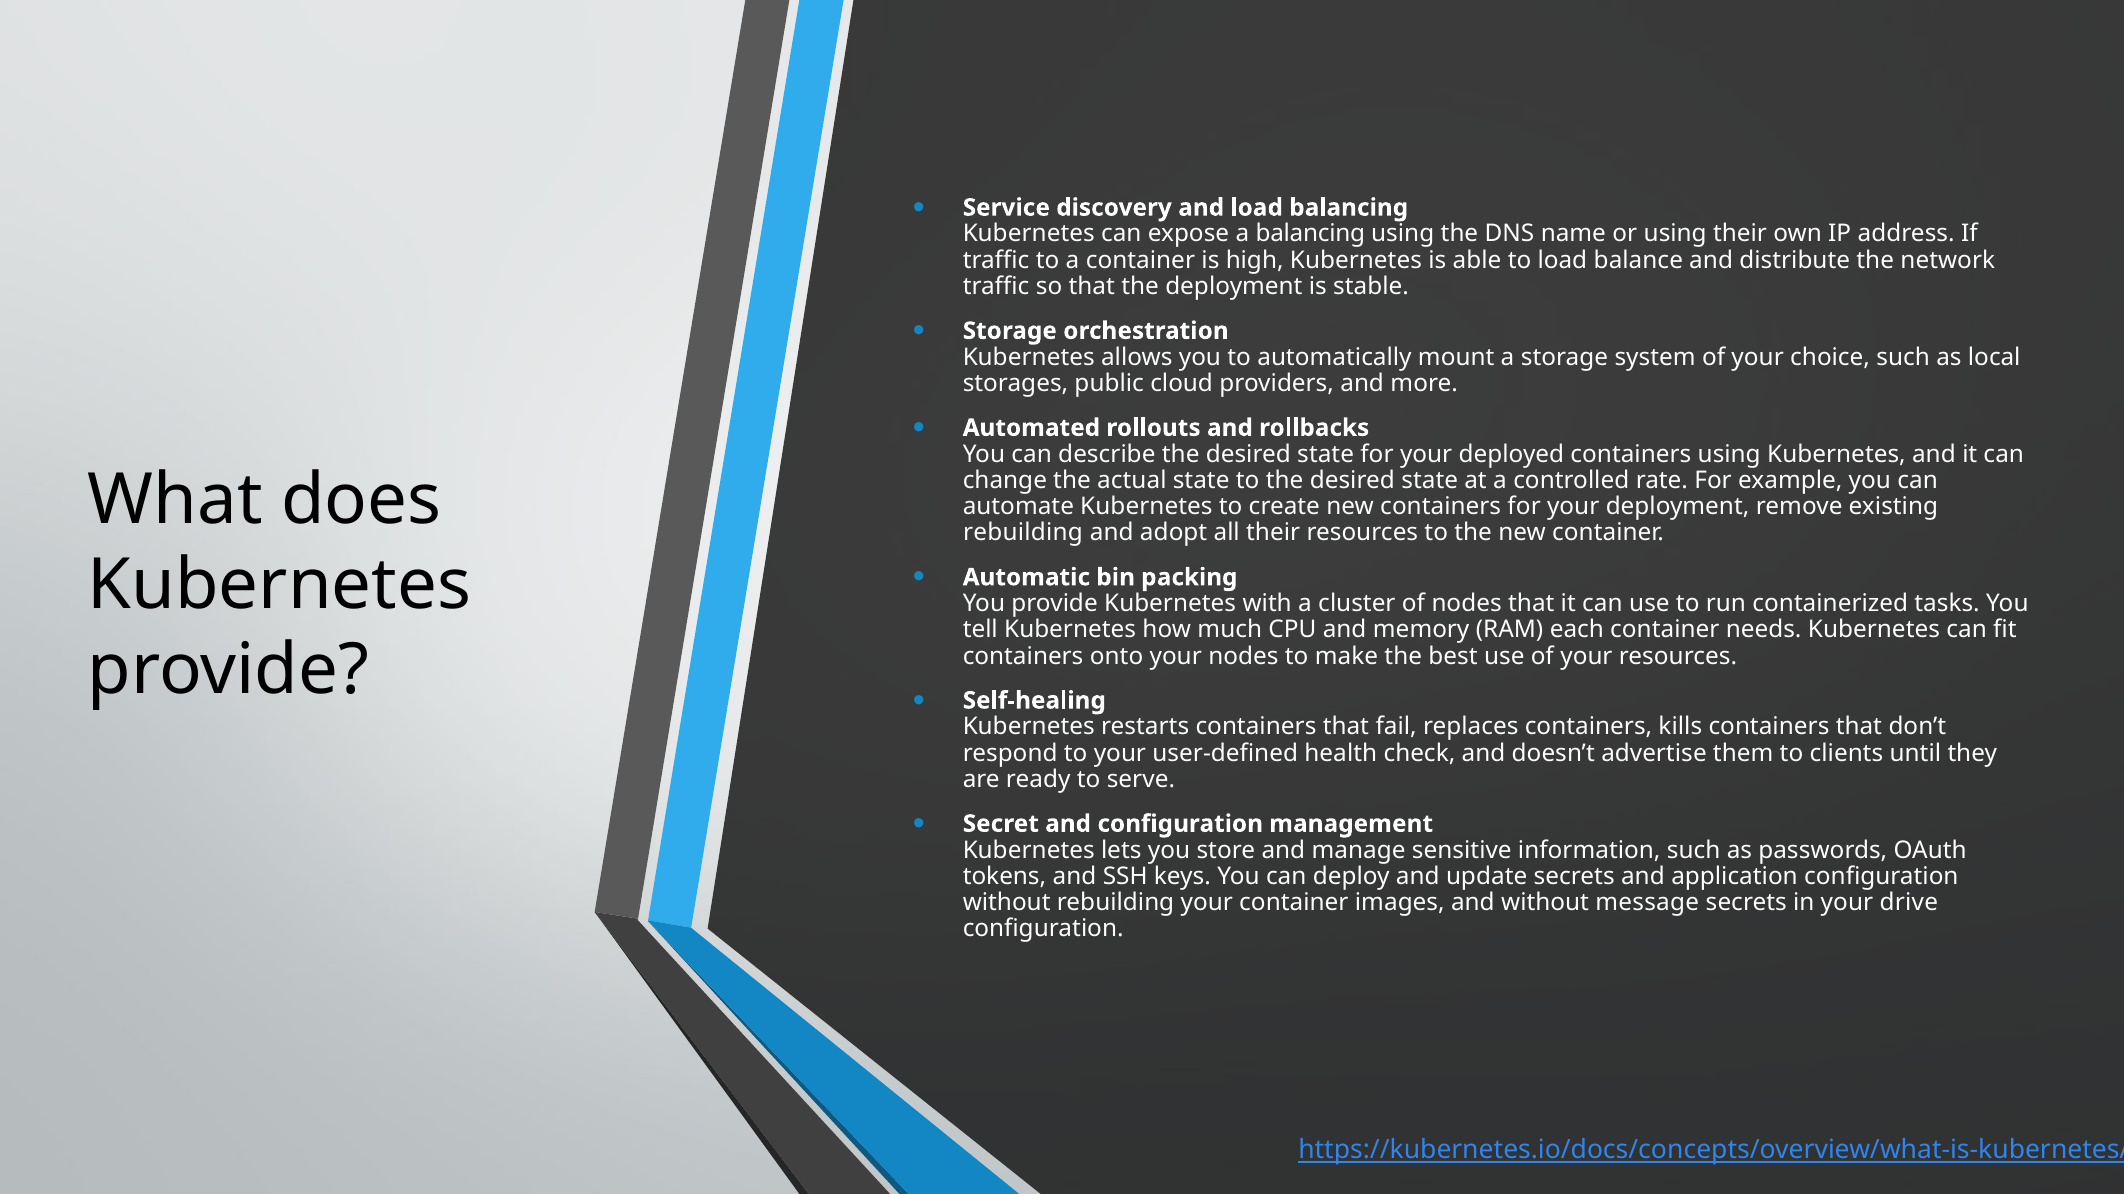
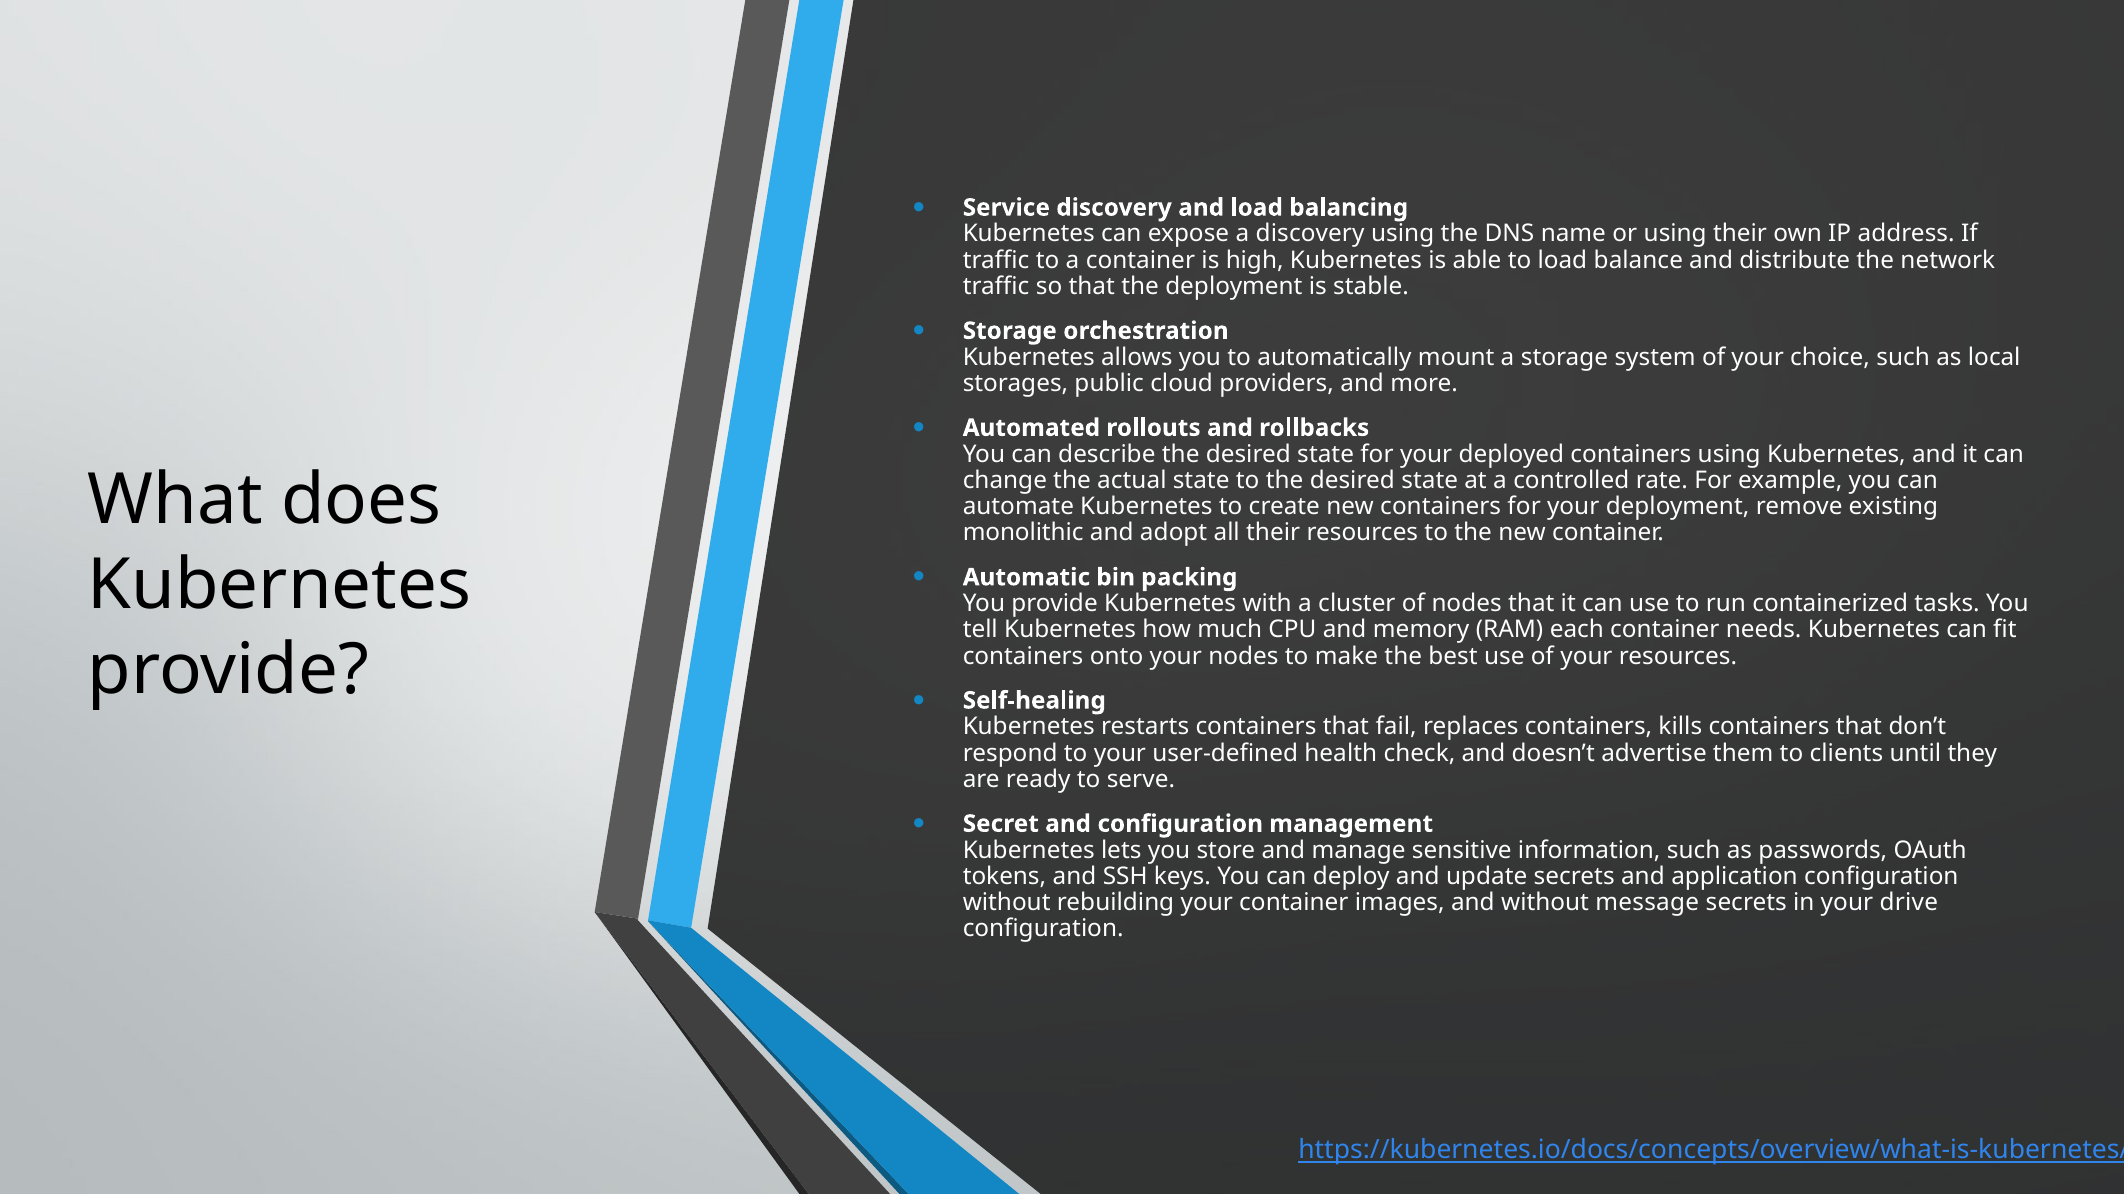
a balancing: balancing -> discovery
rebuilding at (1023, 533): rebuilding -> monolithic
